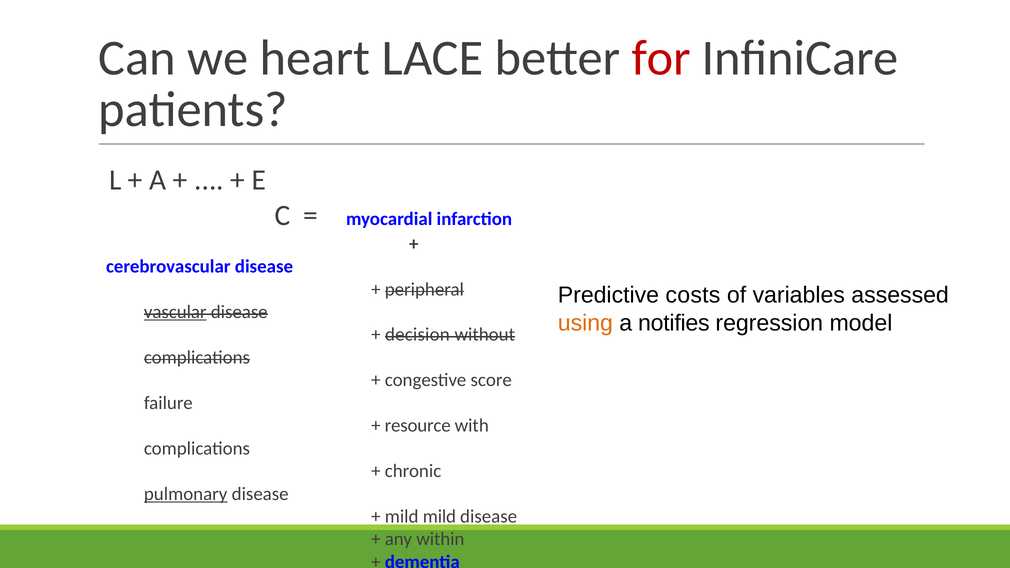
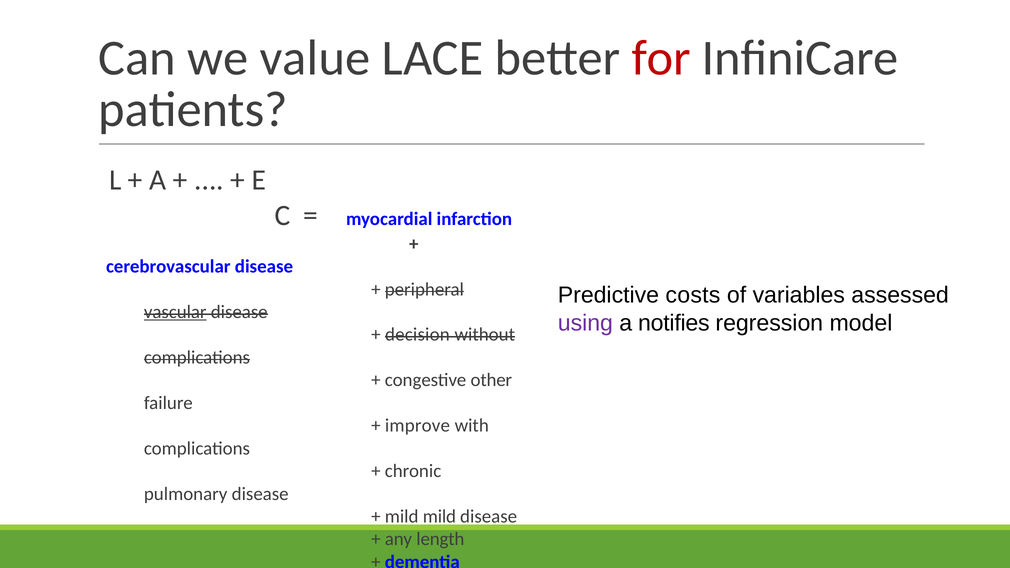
heart: heart -> value
using colour: orange -> purple
score: score -> other
resource: resource -> improve
pulmonary underline: present -> none
within: within -> length
